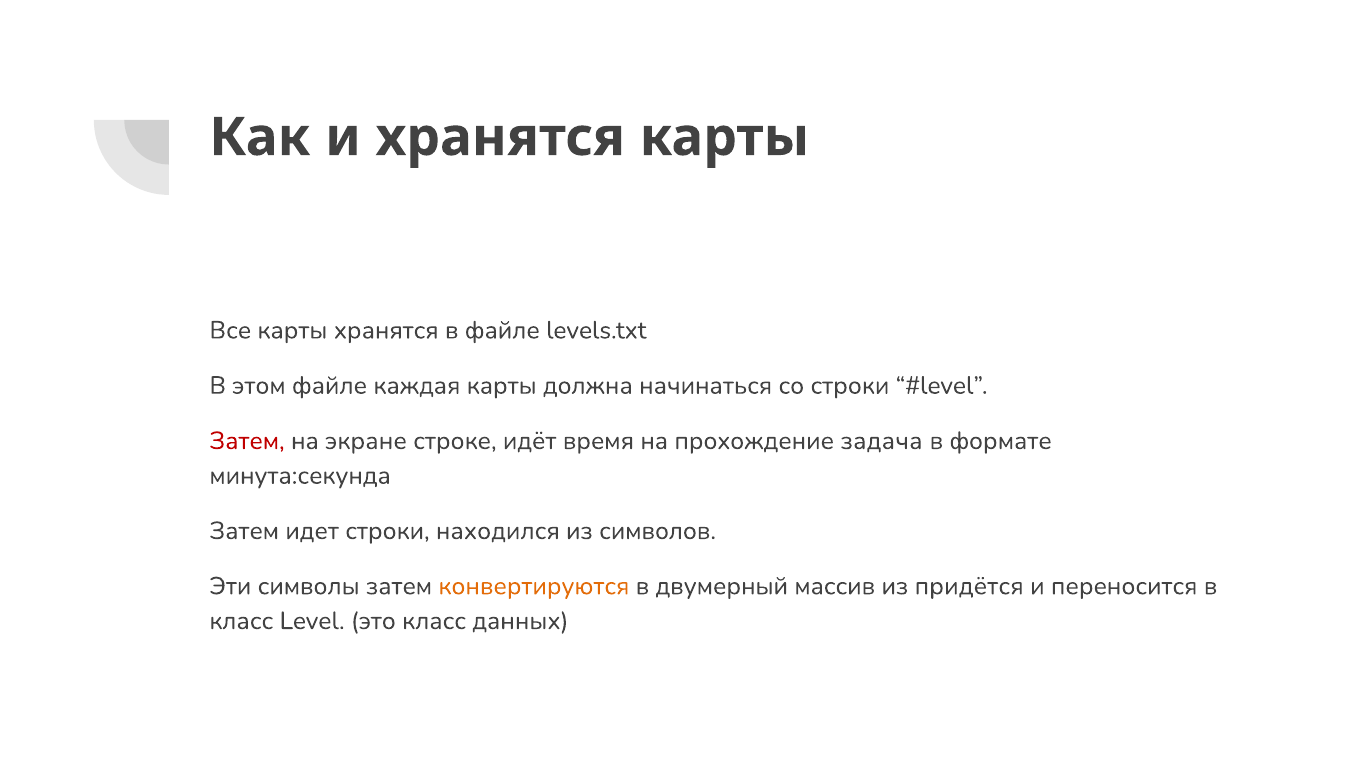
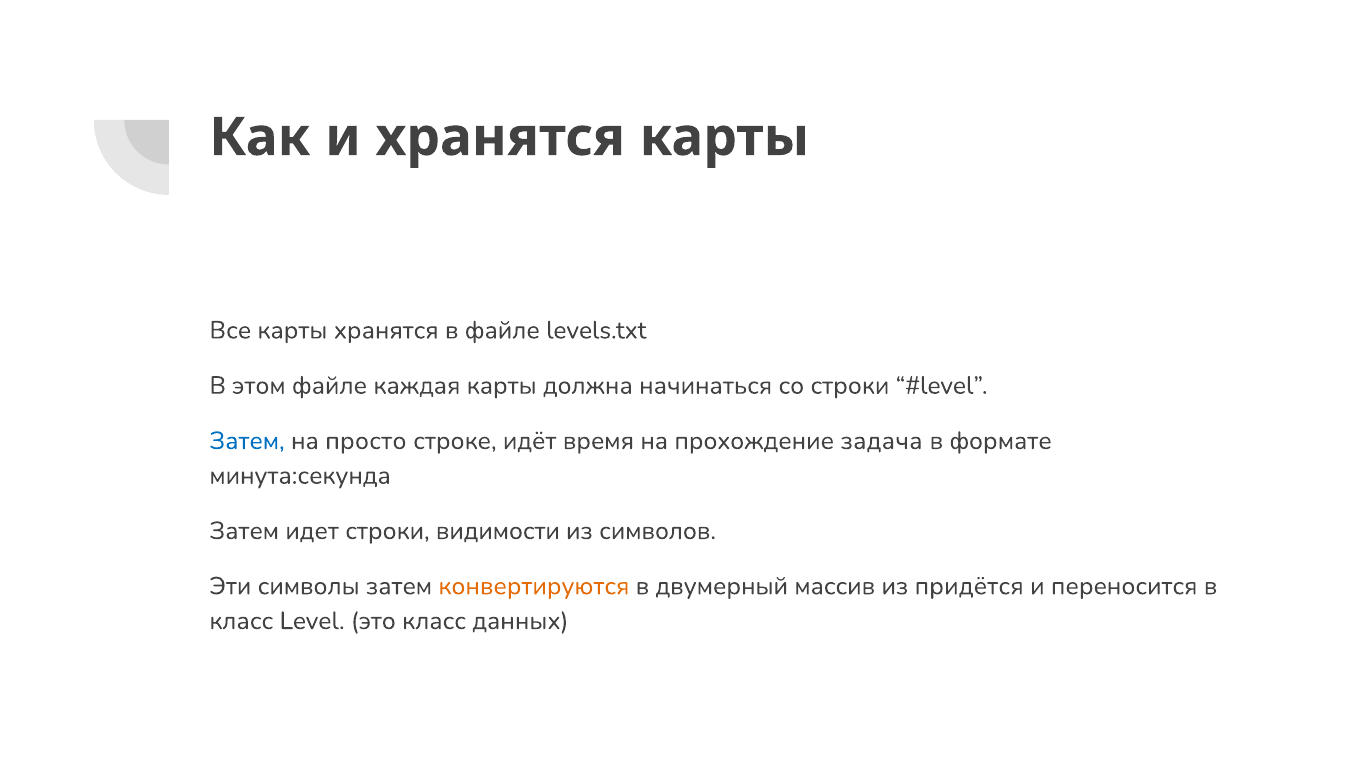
Затем at (247, 441) colour: red -> blue
экране: экране -> просто
находился: находился -> видимости
